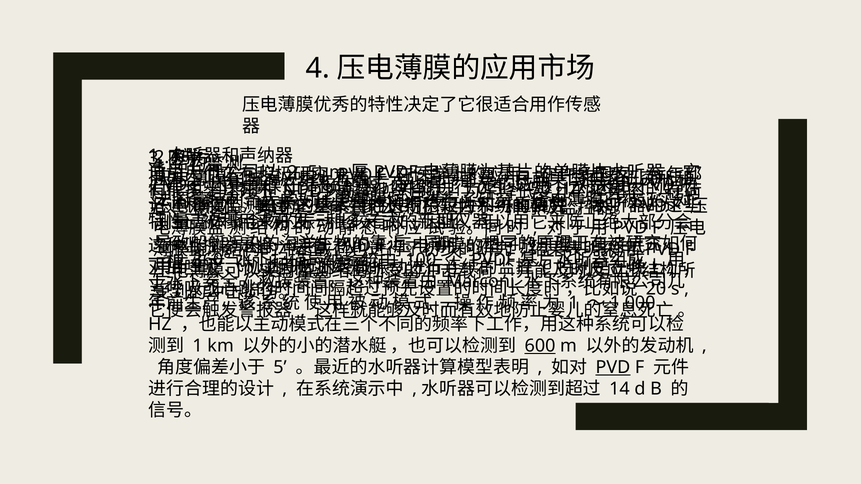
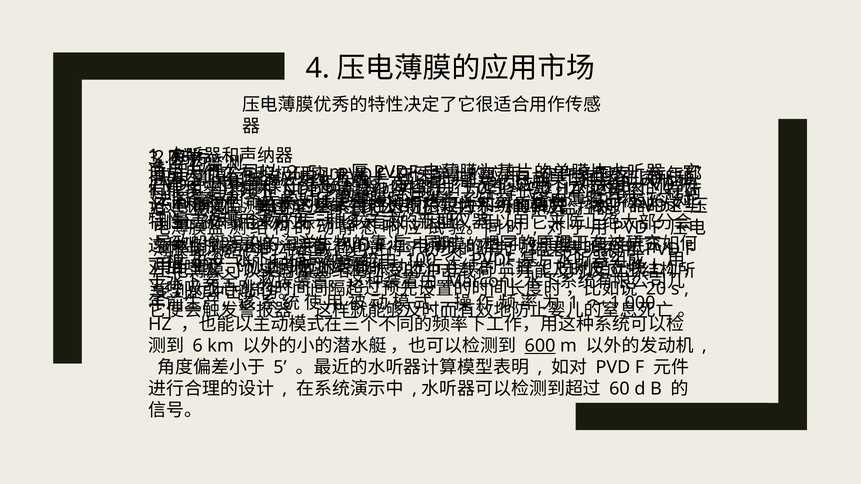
1 at (198, 346): 1 -> 6
PVD at (613, 368) underline: present -> none
14: 14 -> 60
